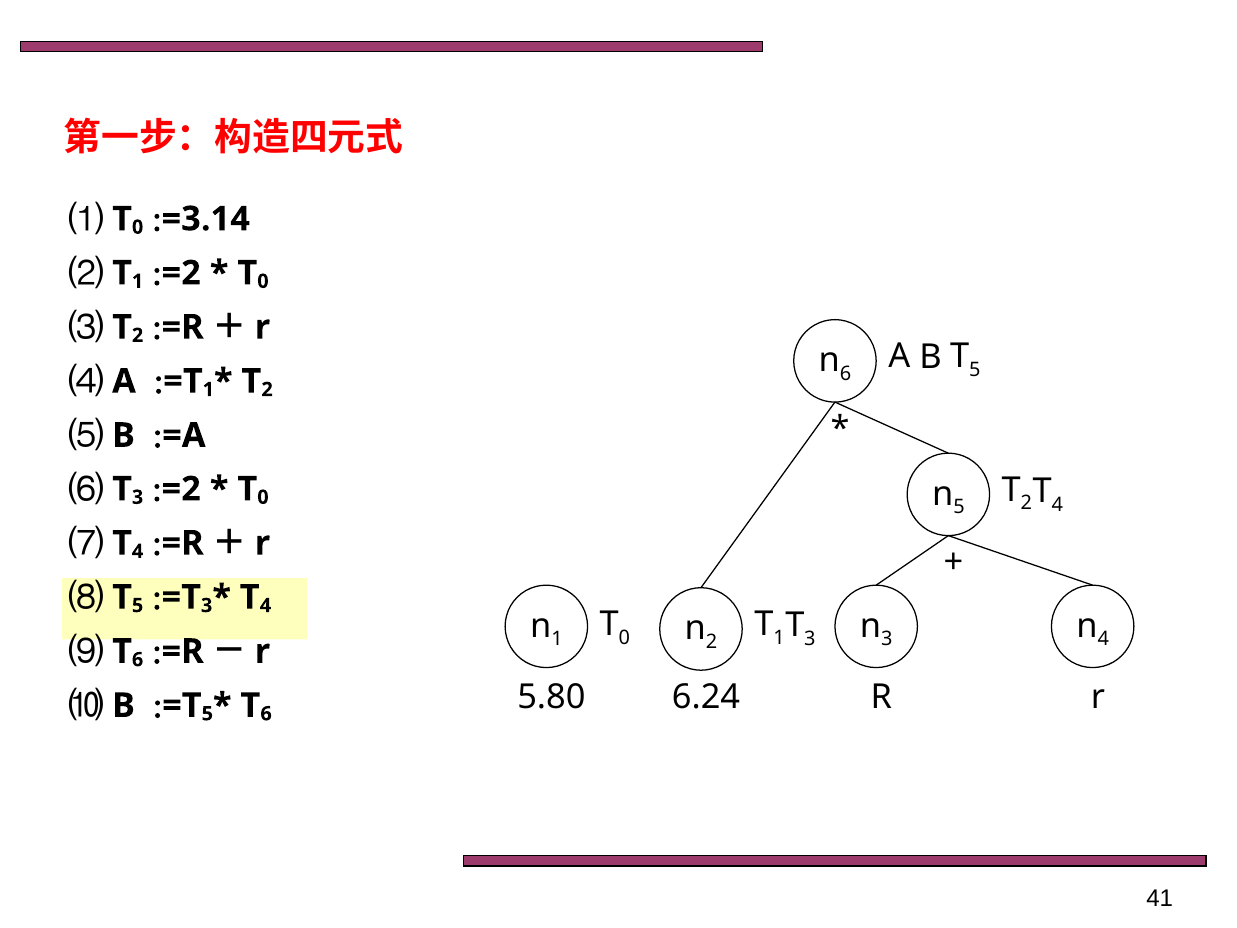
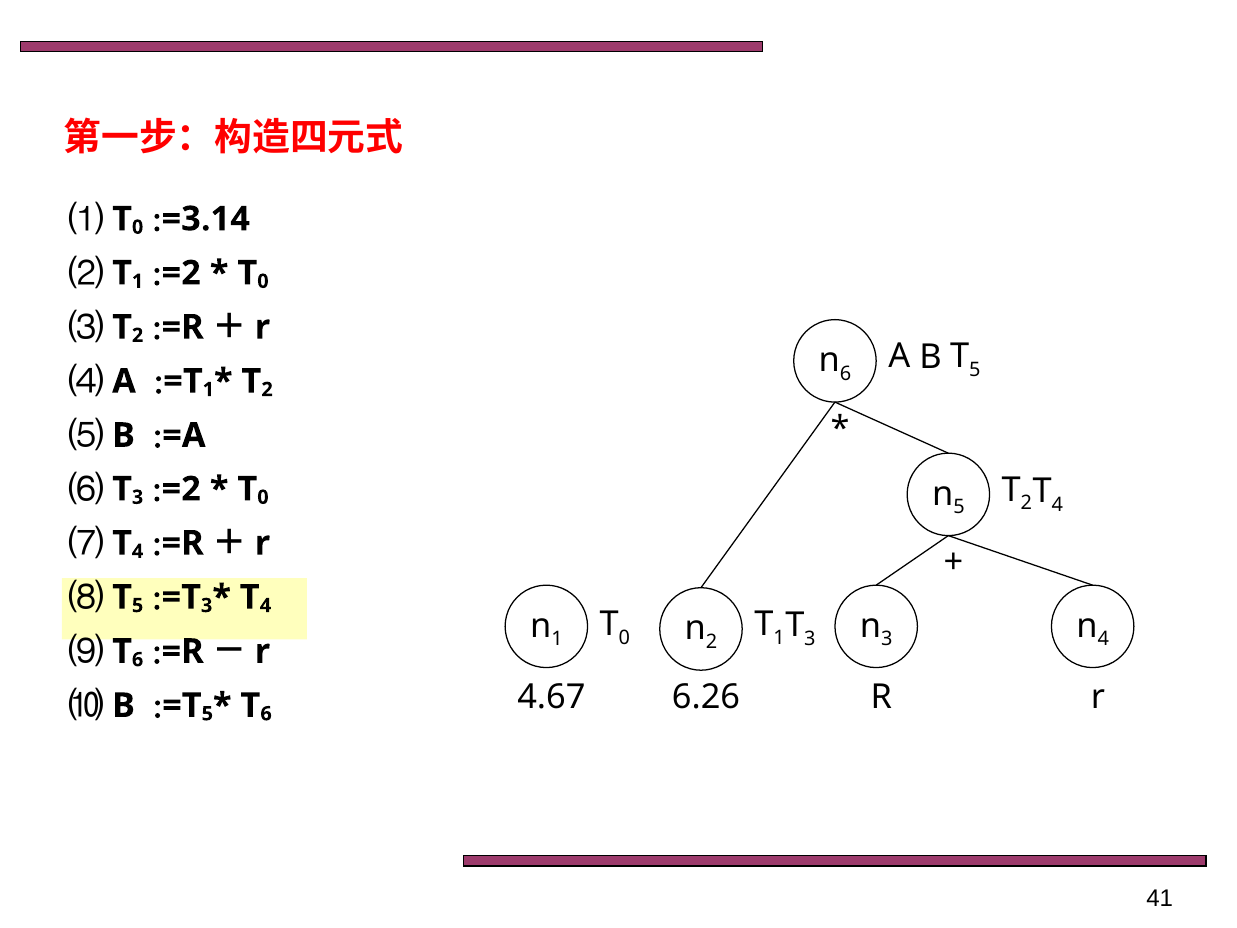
5.80: 5.80 -> 4.67
6.24: 6.24 -> 6.26
